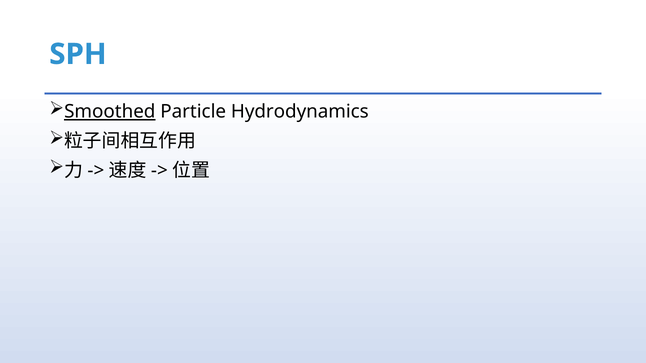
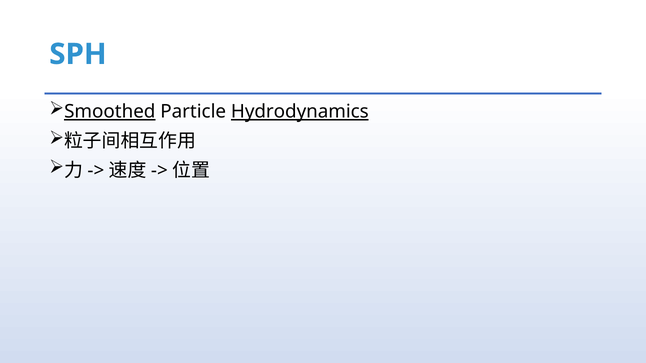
Hydrodynamics underline: none -> present
